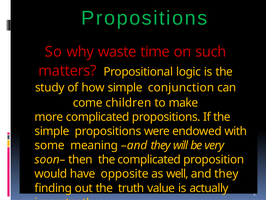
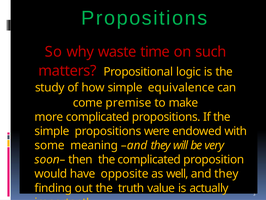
conjunction: conjunction -> equivalence
children: children -> premise
